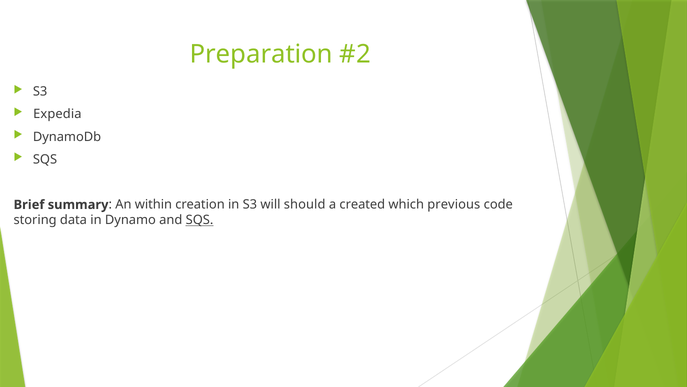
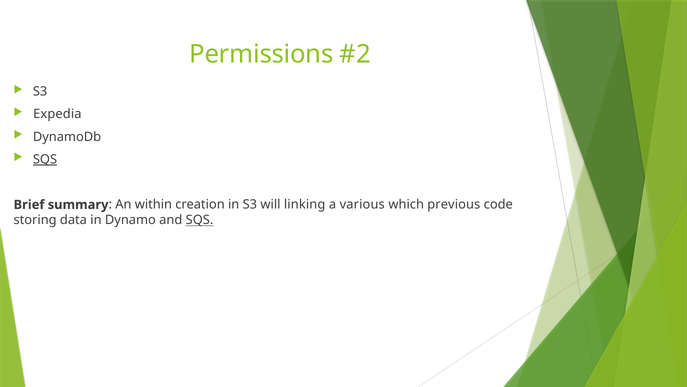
Preparation: Preparation -> Permissions
SQS at (45, 159) underline: none -> present
should: should -> linking
created: created -> various
